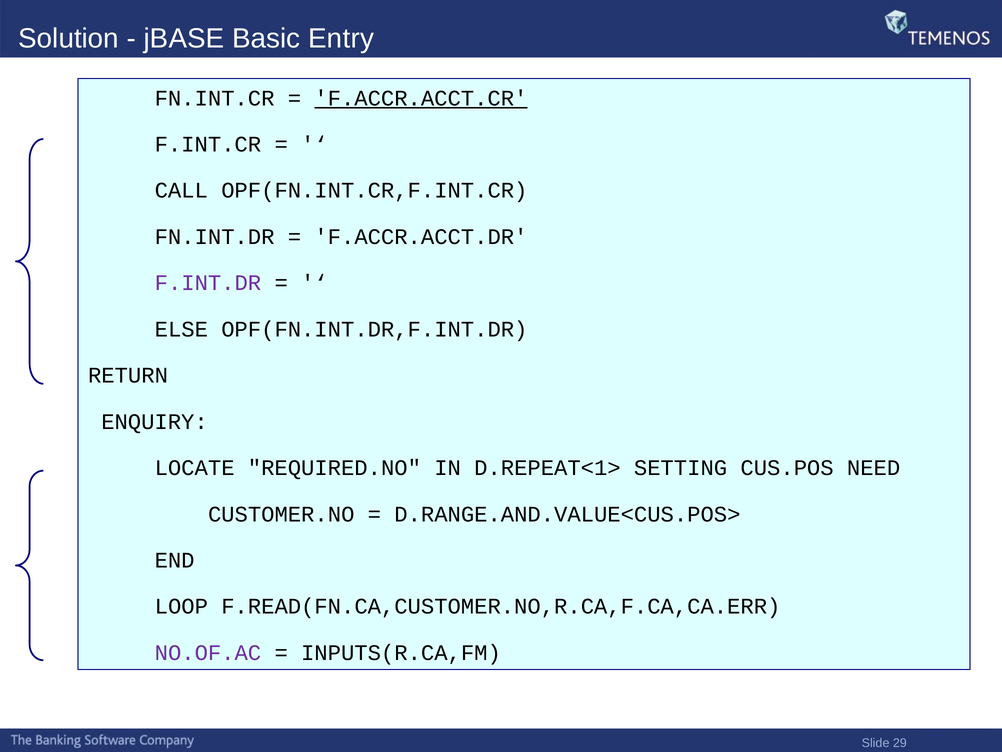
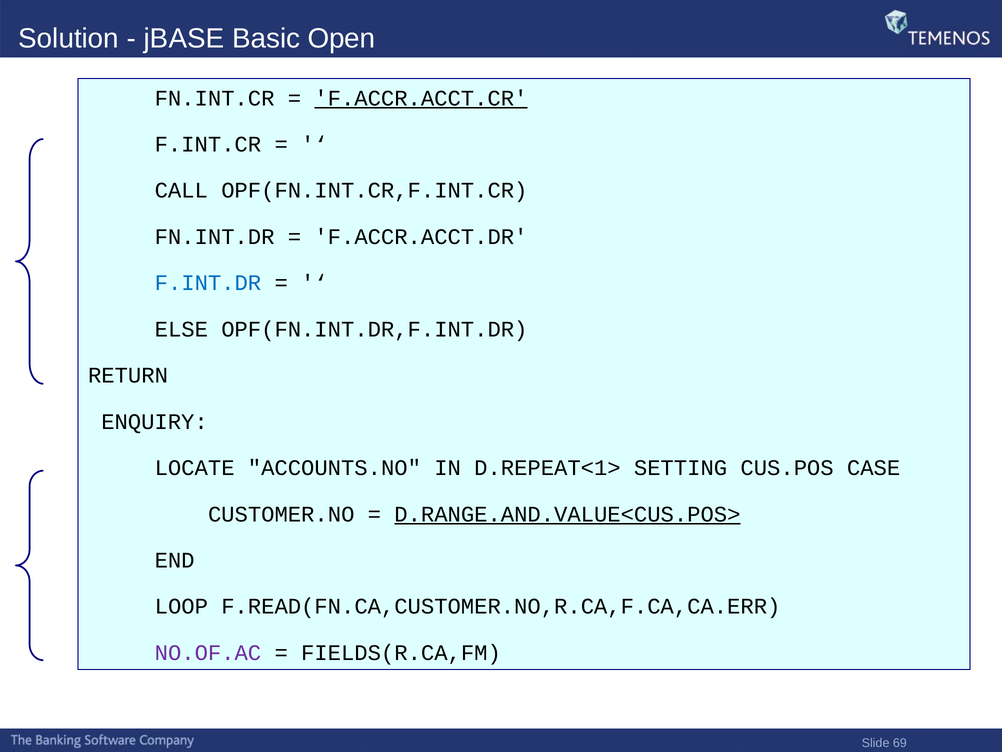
Entry: Entry -> Open
F.INT.DR colour: purple -> blue
REQUIRED.NO: REQUIRED.NO -> ACCOUNTS.NO
NEED: NEED -> CASE
D.RANGE.AND.VALUE<CUS.POS> underline: none -> present
INPUTS(R.CA,FM: INPUTS(R.CA,FM -> FIELDS(R.CA,FM
29: 29 -> 69
